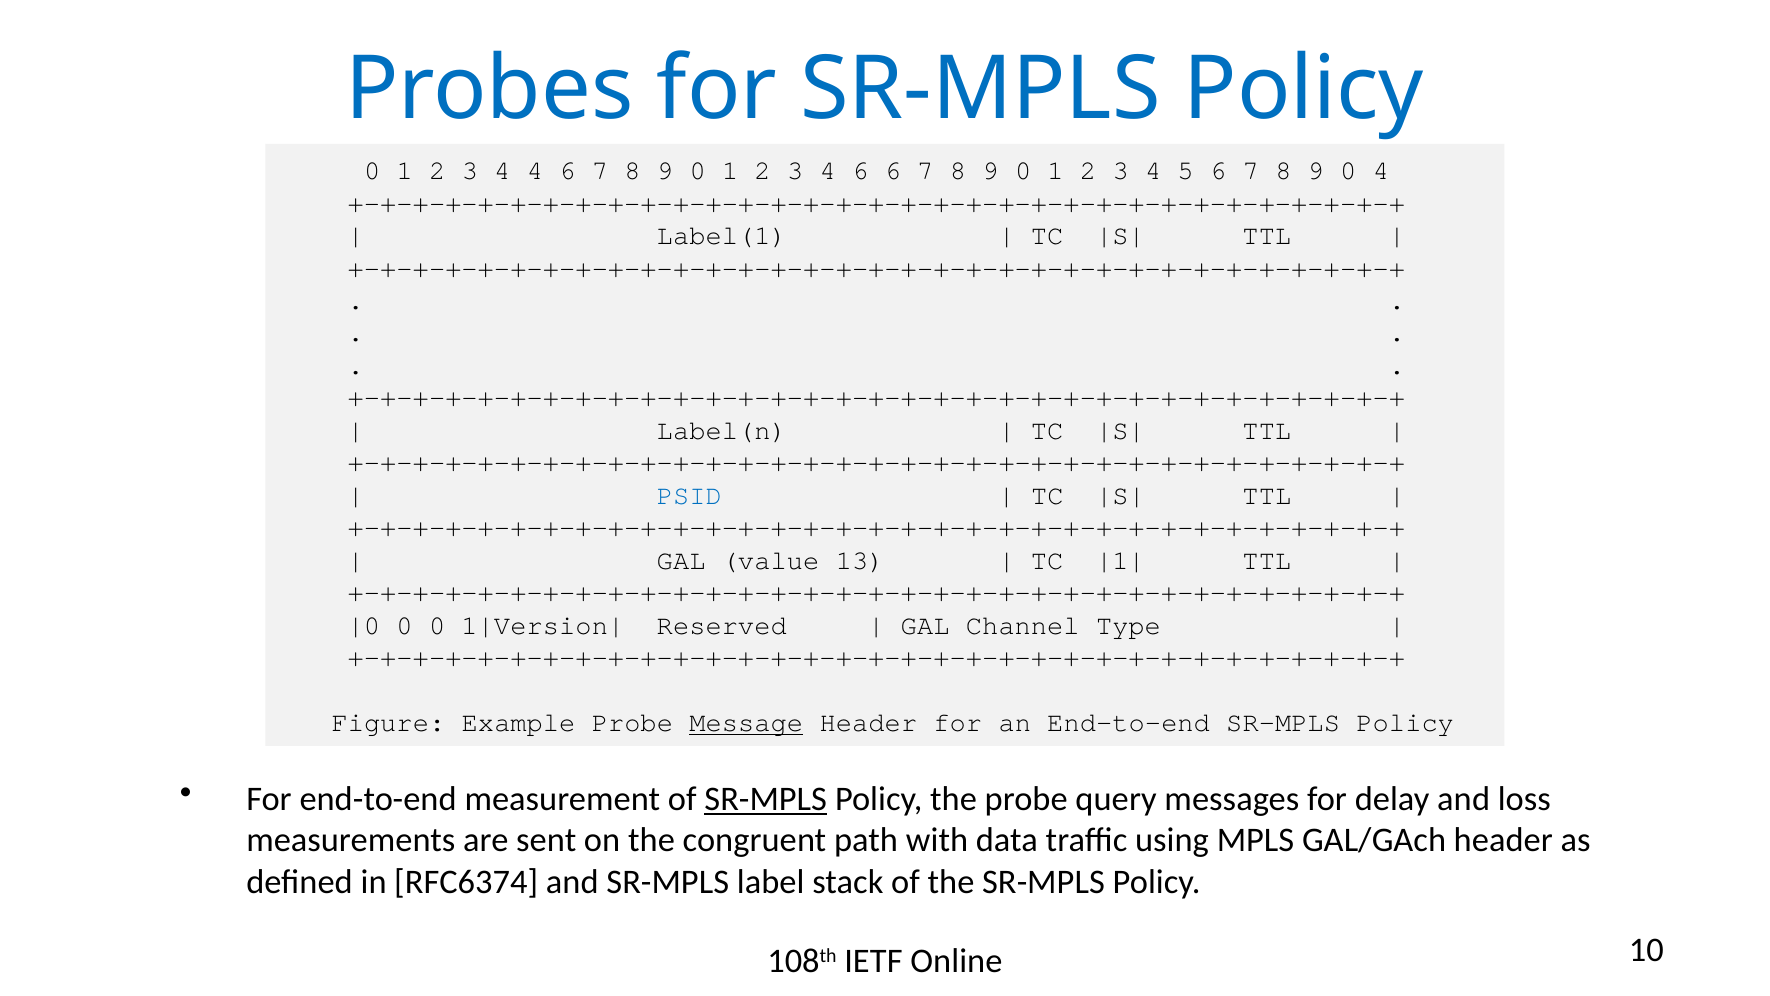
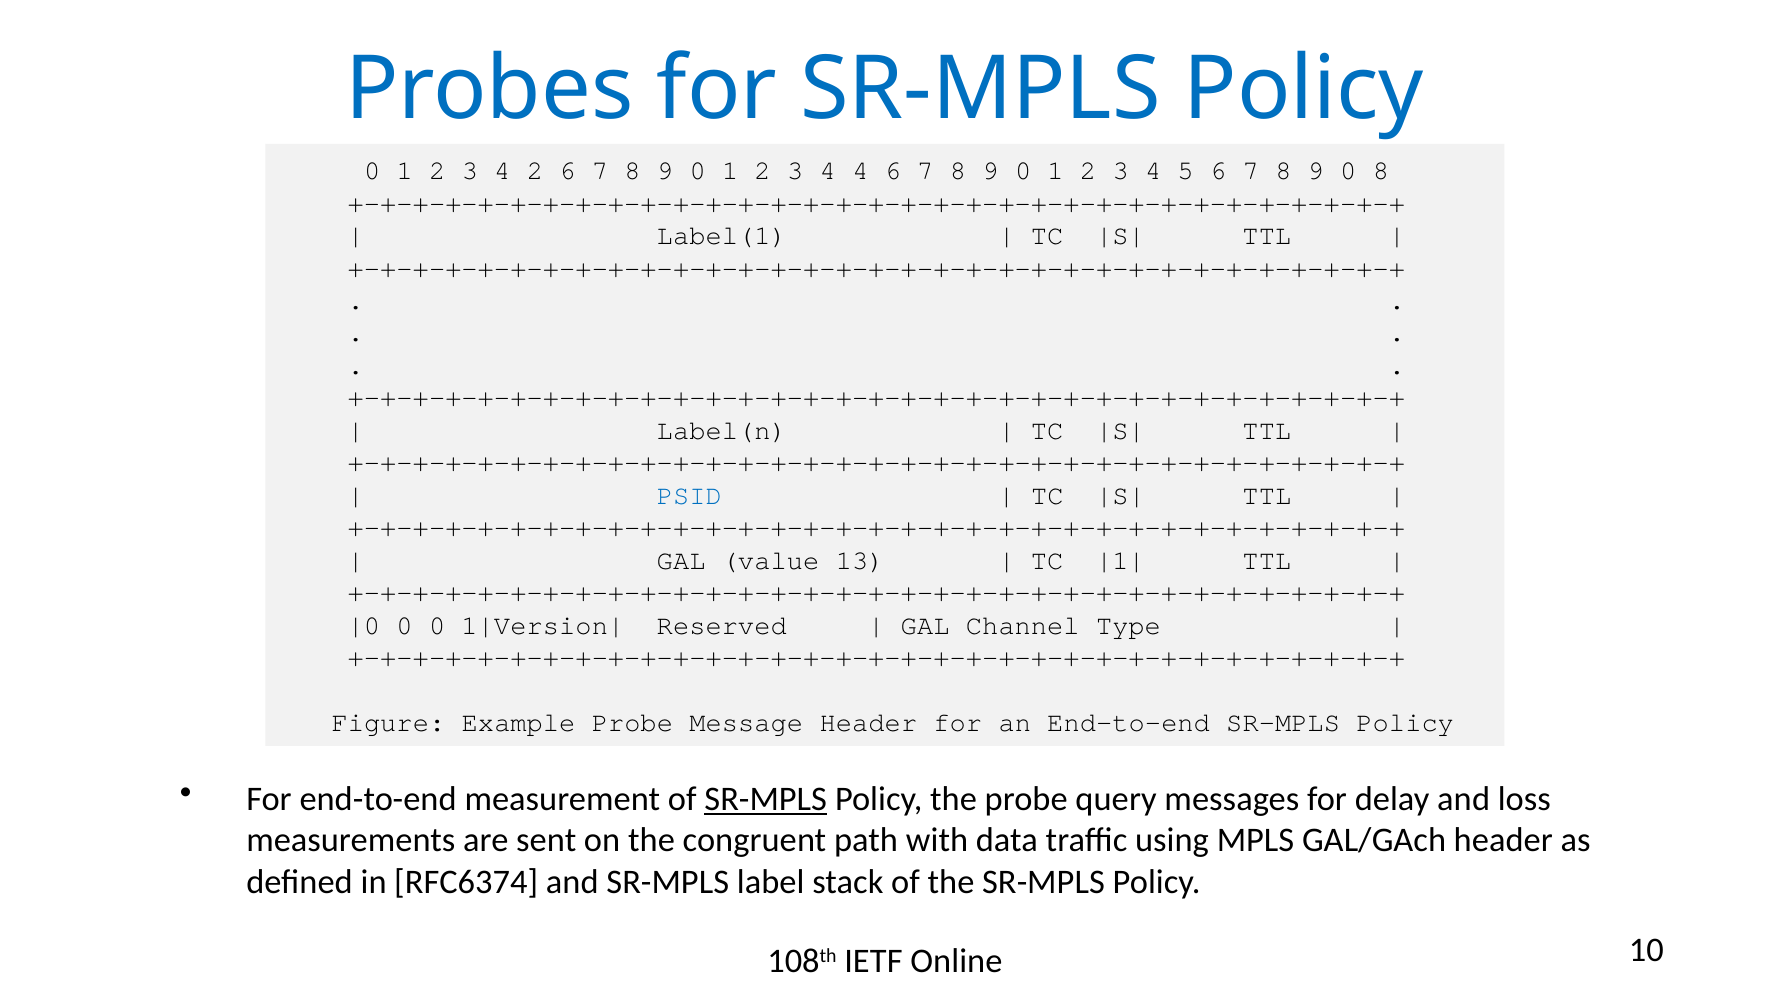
4 4: 4 -> 2
3 4 6: 6 -> 4
0 4: 4 -> 8
Message underline: present -> none
